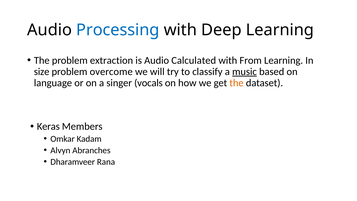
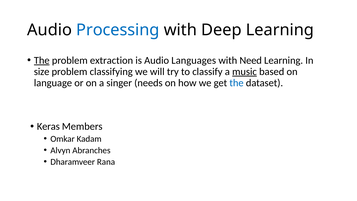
The at (42, 60) underline: none -> present
Calculated: Calculated -> Languages
From: From -> Need
overcome: overcome -> classifying
vocals: vocals -> needs
the at (237, 83) colour: orange -> blue
